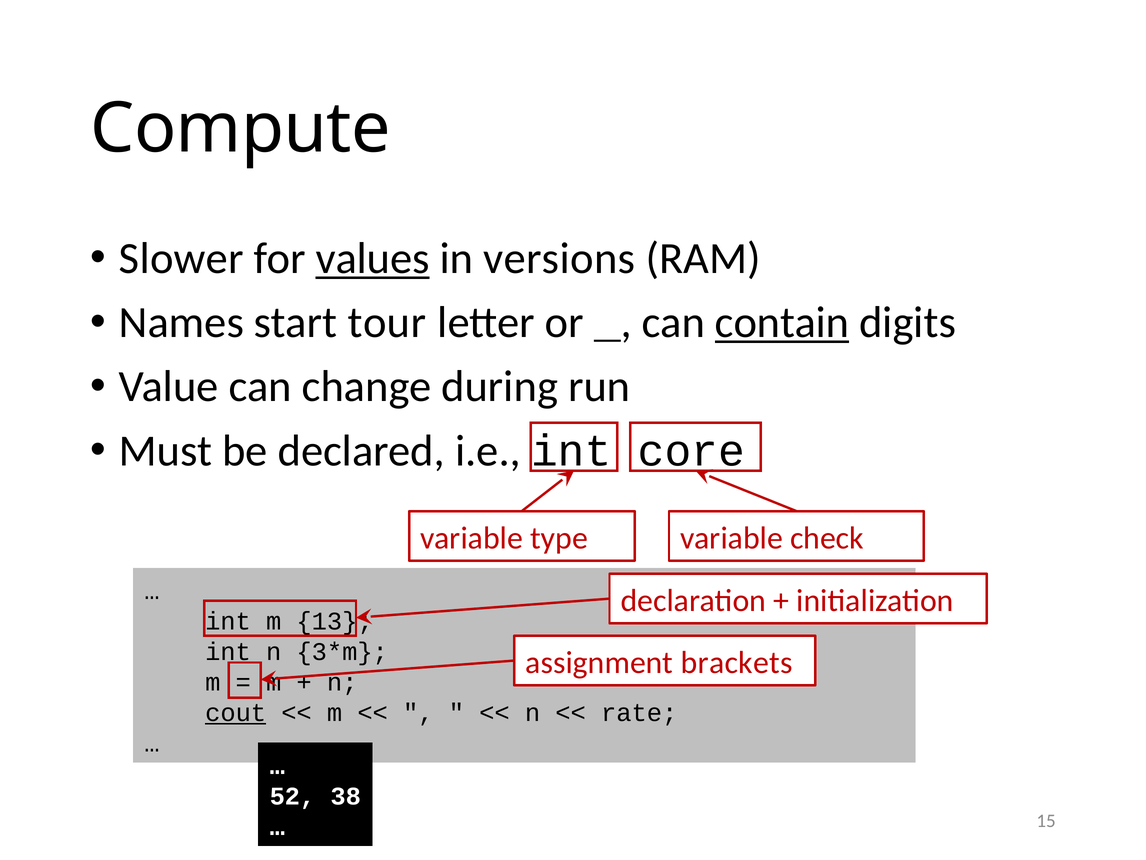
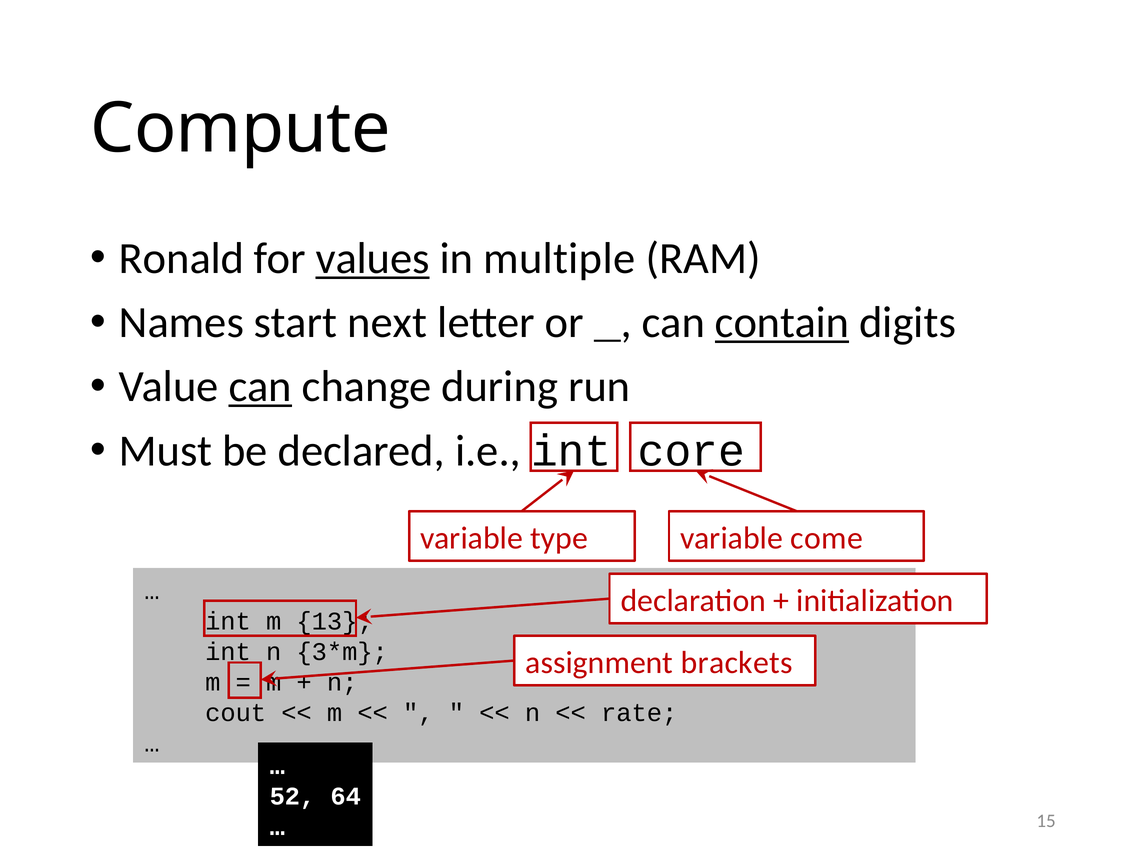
Slower: Slower -> Ronald
versions: versions -> multiple
tour: tour -> next
can at (260, 386) underline: none -> present
check: check -> come
cout underline: present -> none
38: 38 -> 64
